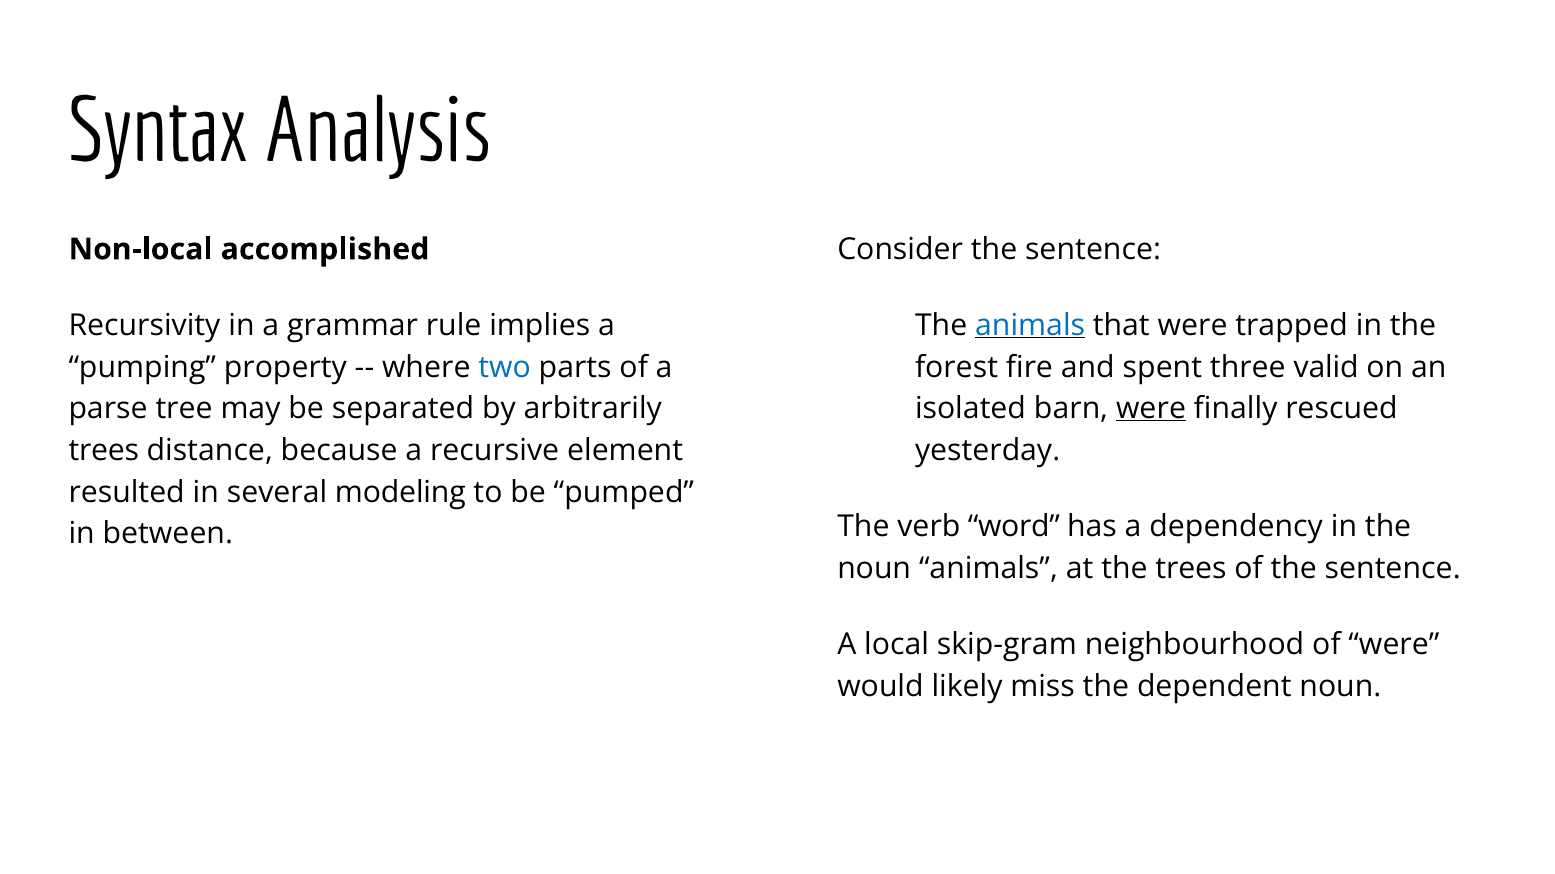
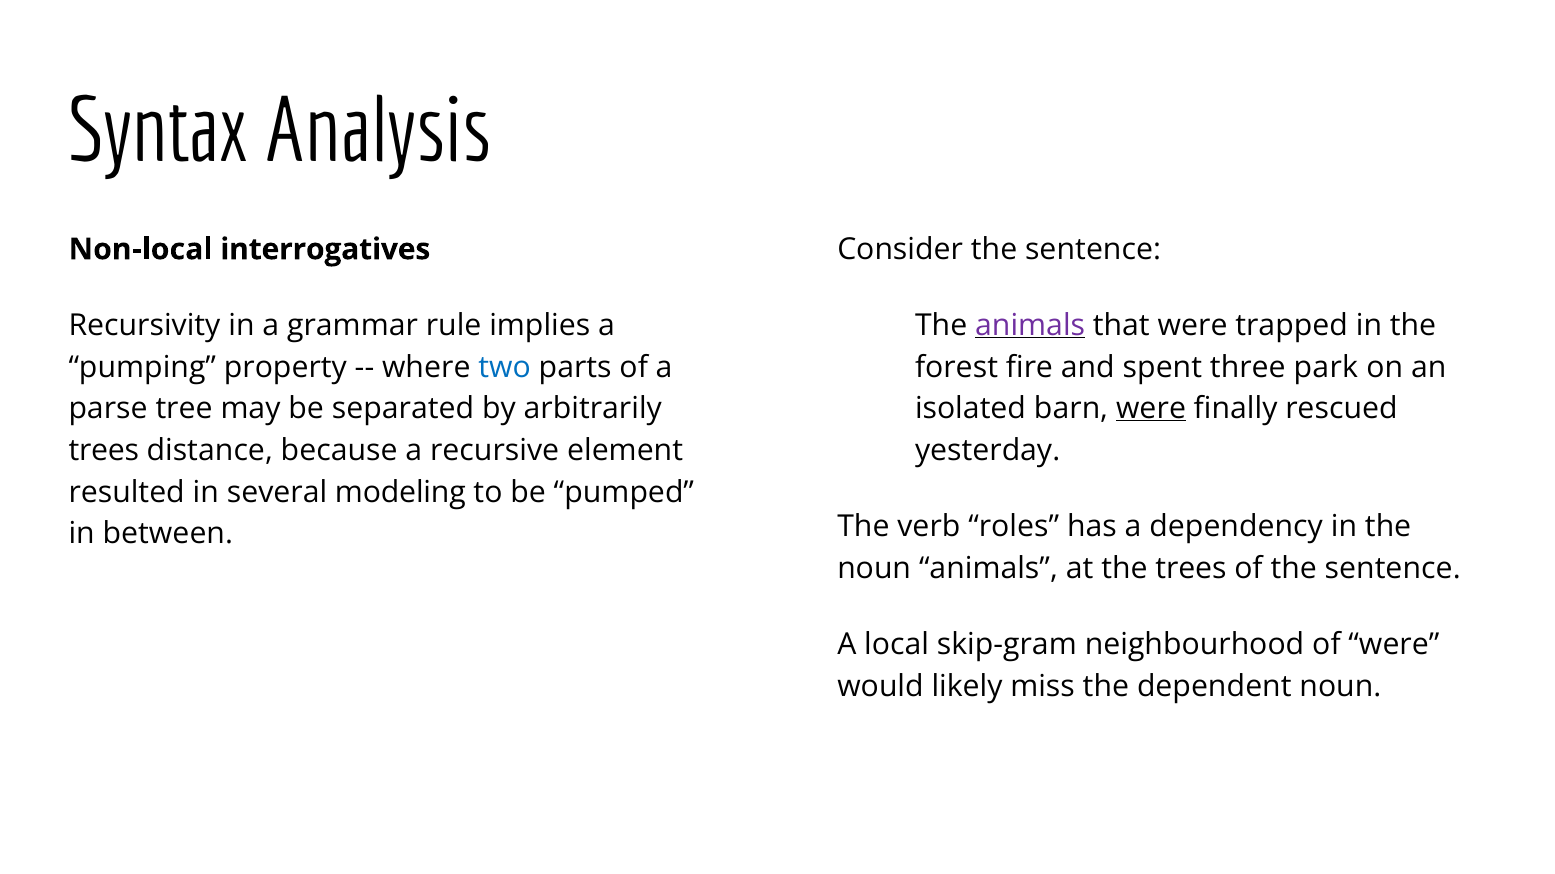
accomplished: accomplished -> interrogatives
animals at (1030, 326) colour: blue -> purple
valid: valid -> park
word: word -> roles
